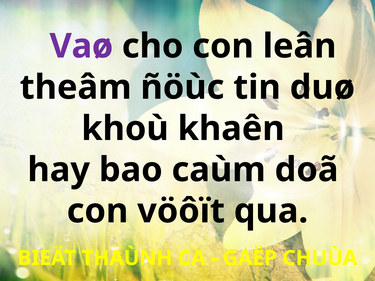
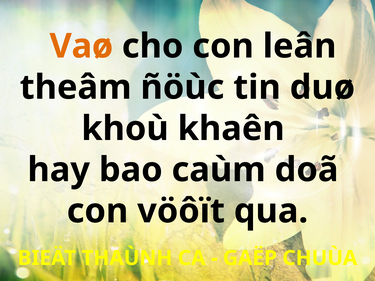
Vaø colour: purple -> orange
